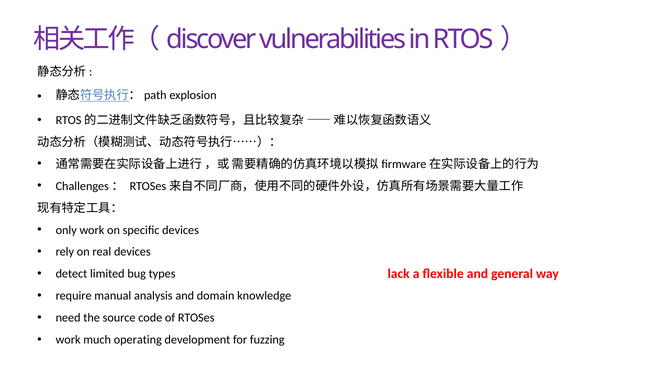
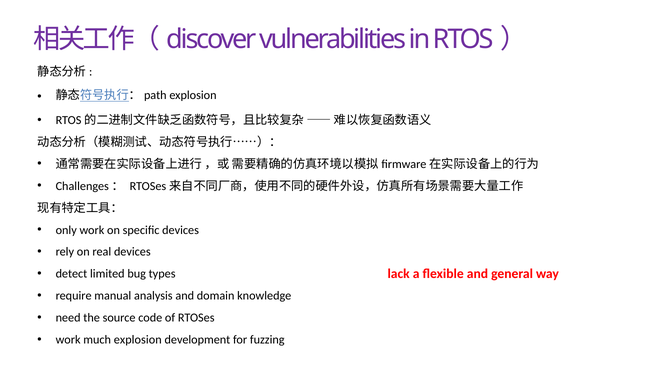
much operating: operating -> explosion
